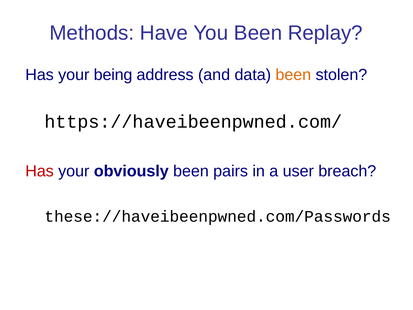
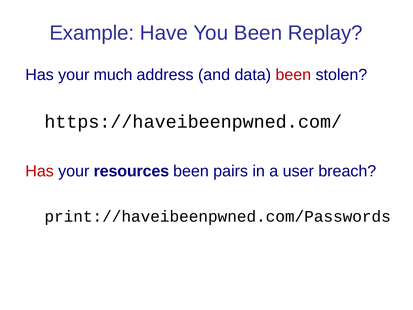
Methods: Methods -> Example
being: being -> much
been at (293, 75) colour: orange -> red
obviously: obviously -> resources
these://haveibeenpwned.com/Passwords: these://haveibeenpwned.com/Passwords -> print://haveibeenpwned.com/Passwords
